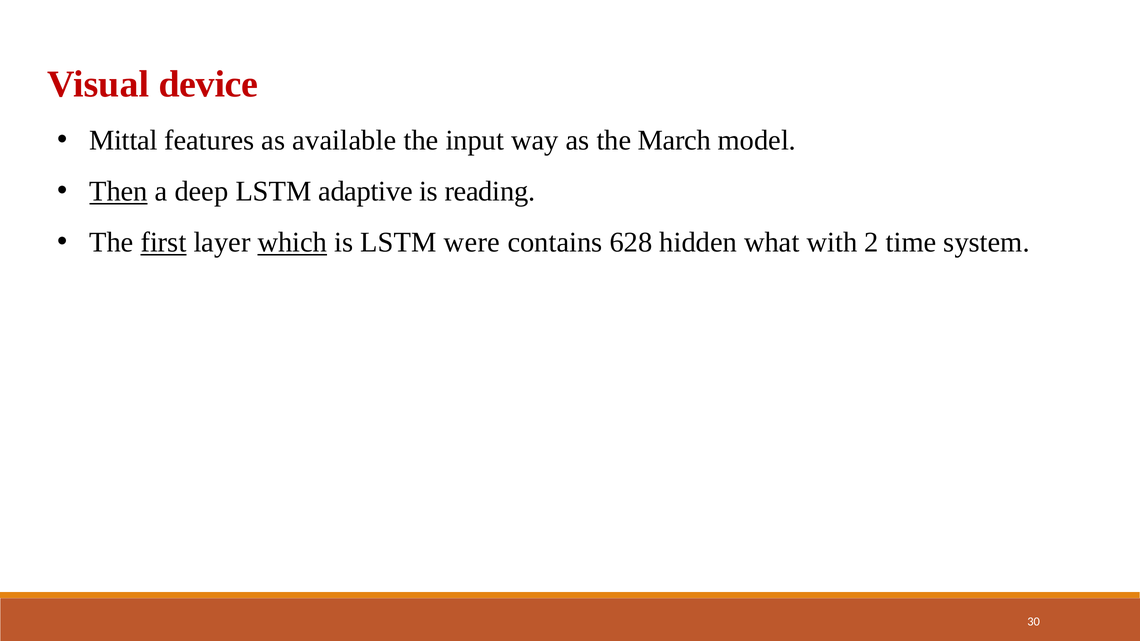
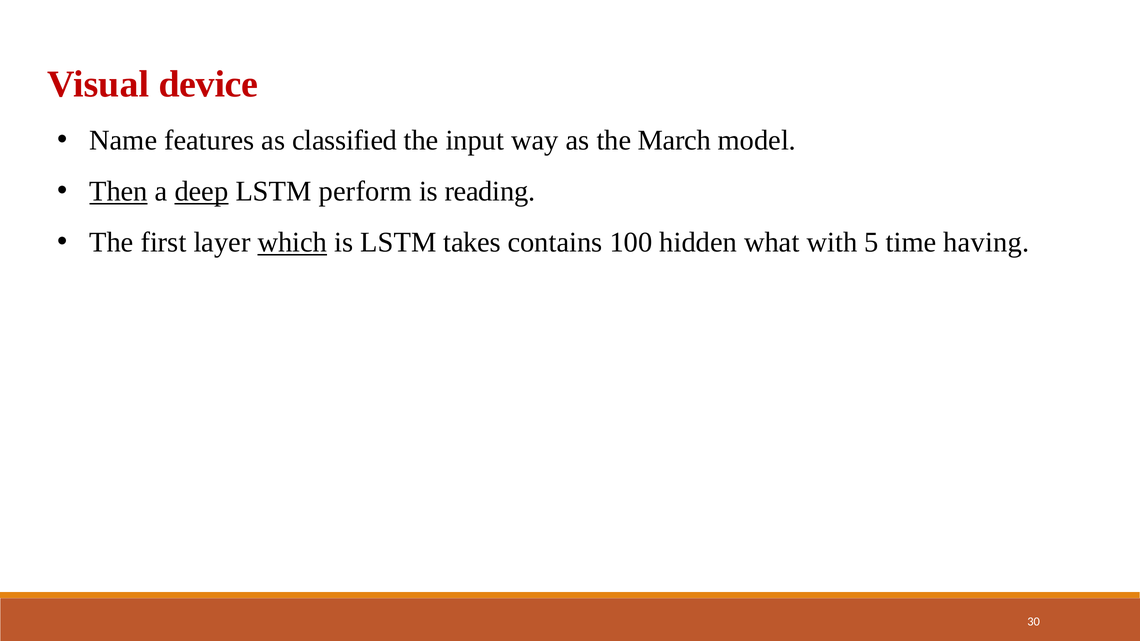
Mittal: Mittal -> Name
available: available -> classified
deep underline: none -> present
adaptive: adaptive -> perform
first underline: present -> none
were: were -> takes
628: 628 -> 100
2: 2 -> 5
system: system -> having
